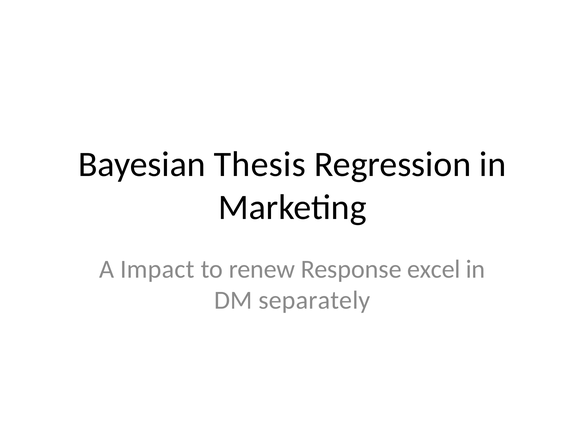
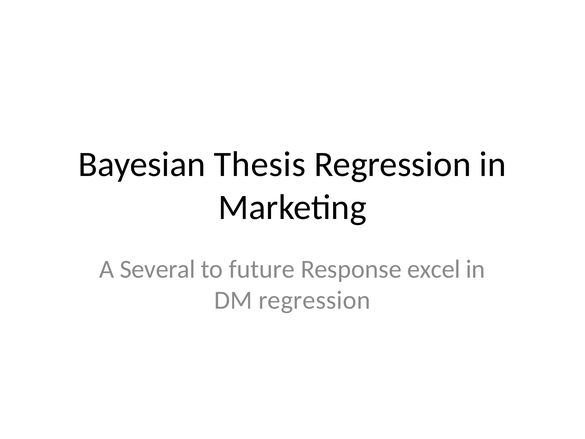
Impact: Impact -> Several
renew: renew -> future
DM separately: separately -> regression
